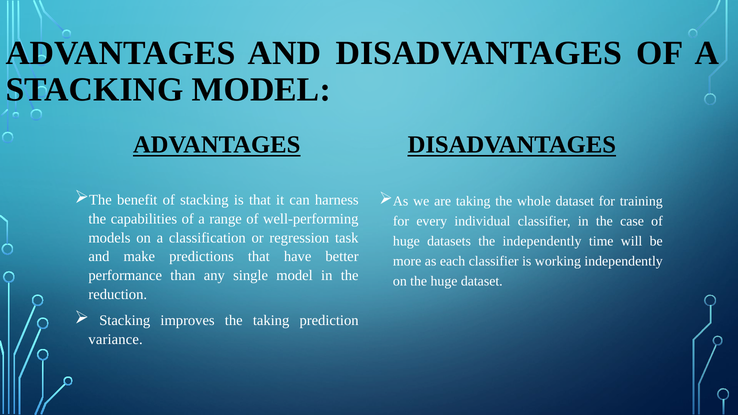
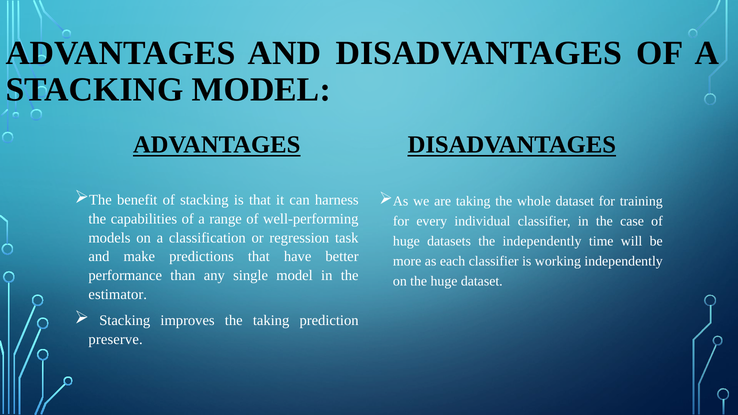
reduction: reduction -> estimator
variance: variance -> preserve
